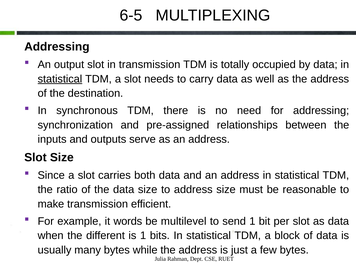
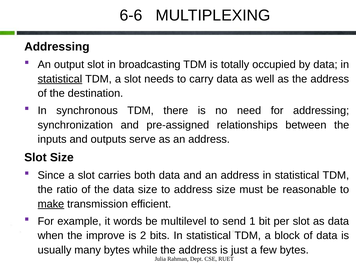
6-5: 6-5 -> 6-6
in transmission: transmission -> broadcasting
make underline: none -> present
different: different -> improve
is 1: 1 -> 2
